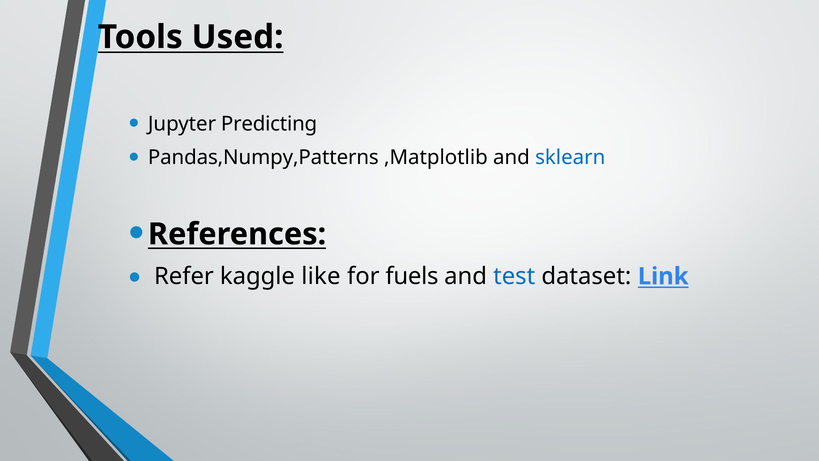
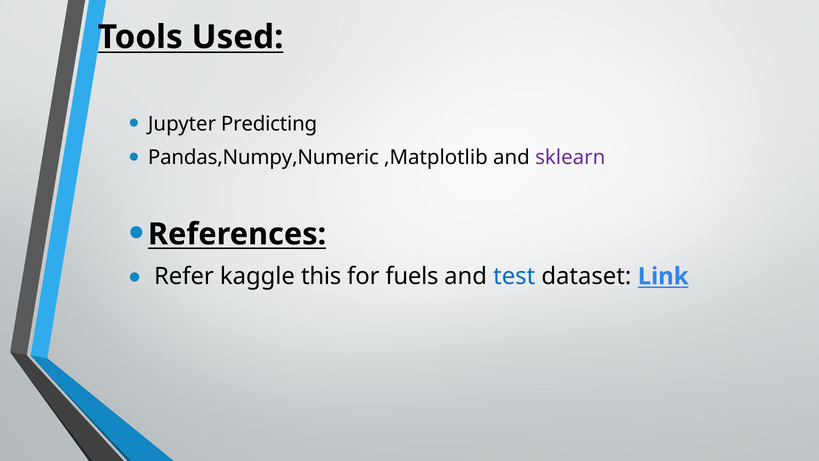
Pandas,Numpy,Patterns: Pandas,Numpy,Patterns -> Pandas,Numpy,Numeric
sklearn colour: blue -> purple
like: like -> this
